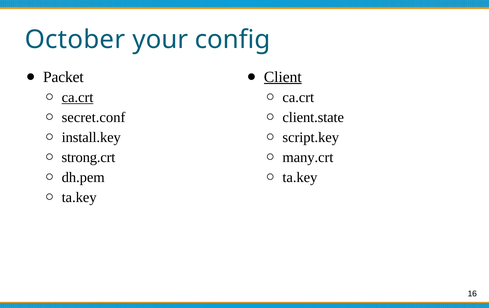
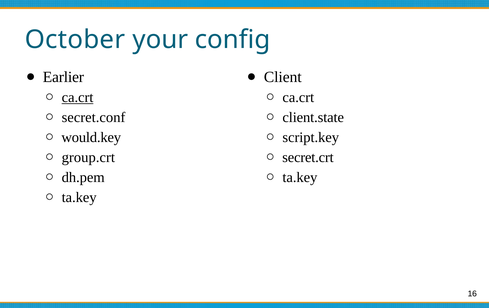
Packet: Packet -> Earlier
Client underline: present -> none
install.key: install.key -> would.key
strong.crt: strong.crt -> group.crt
many.crt: many.crt -> secret.crt
